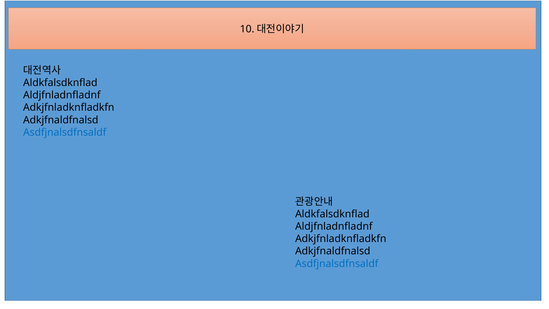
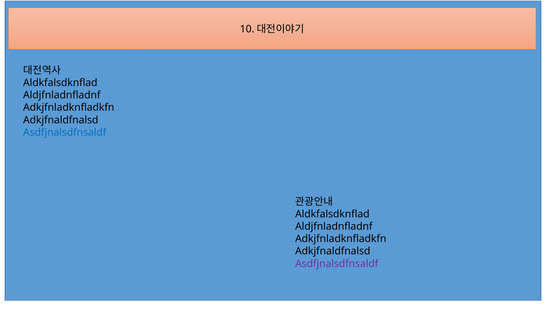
Asdfjnalsdfnsaldf at (337, 263) colour: blue -> purple
